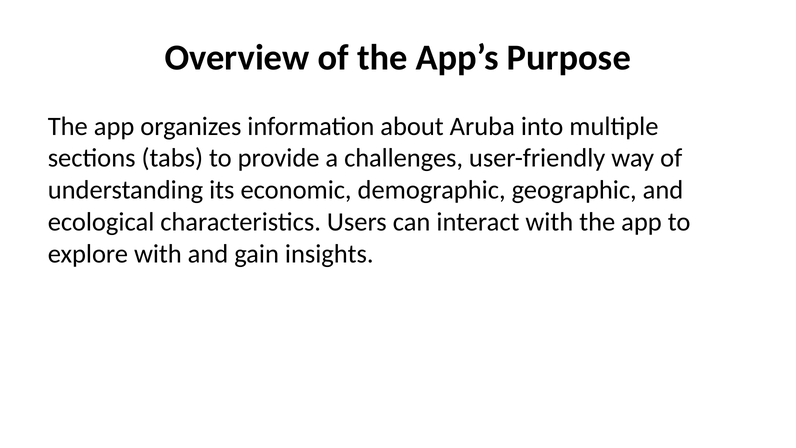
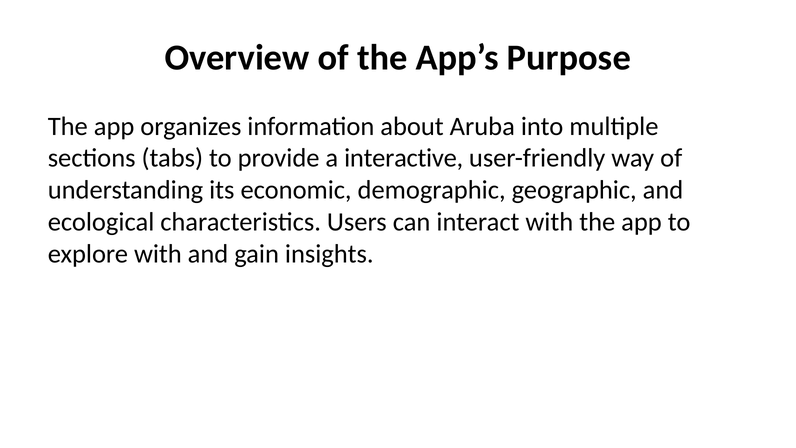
challenges: challenges -> interactive
